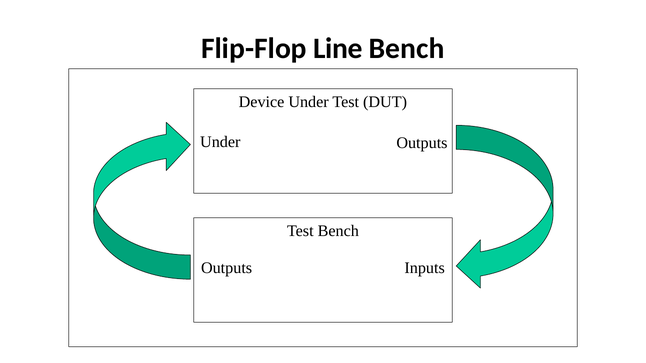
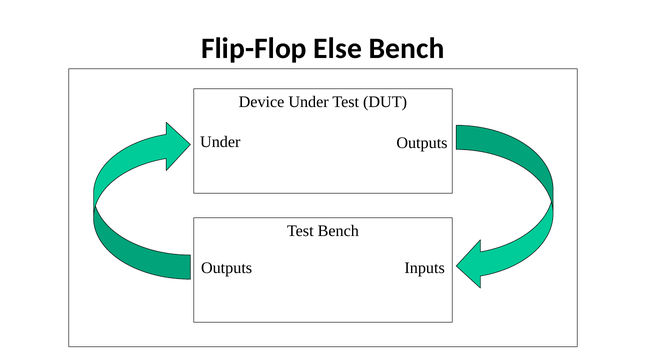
Line: Line -> Else
